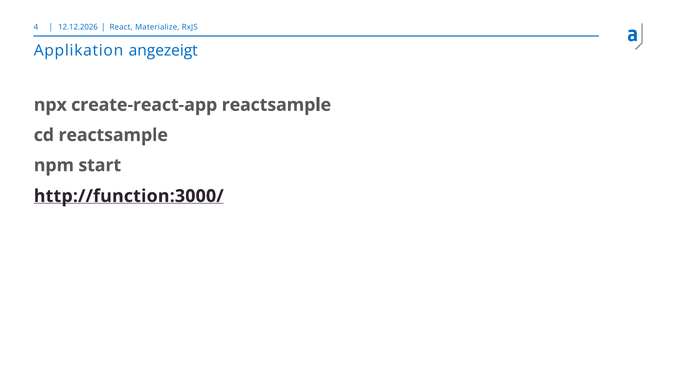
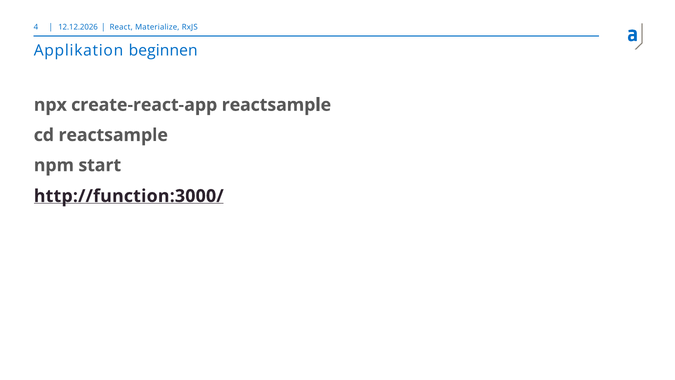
angezeigt: angezeigt -> beginnen
